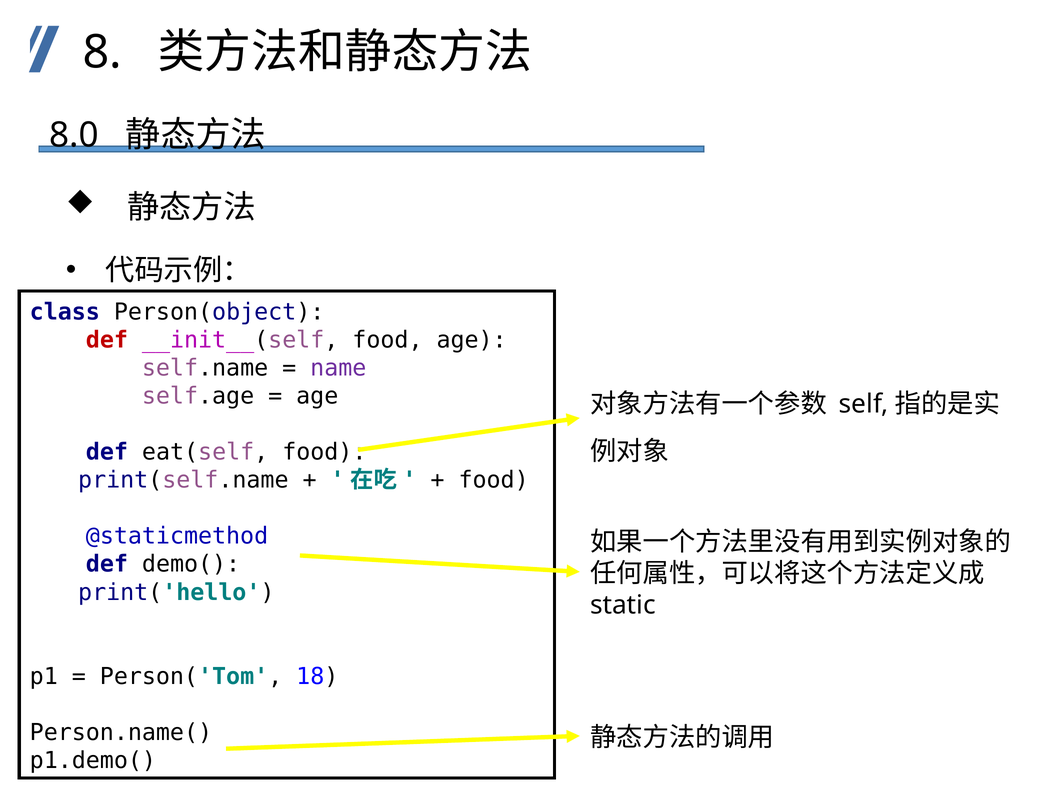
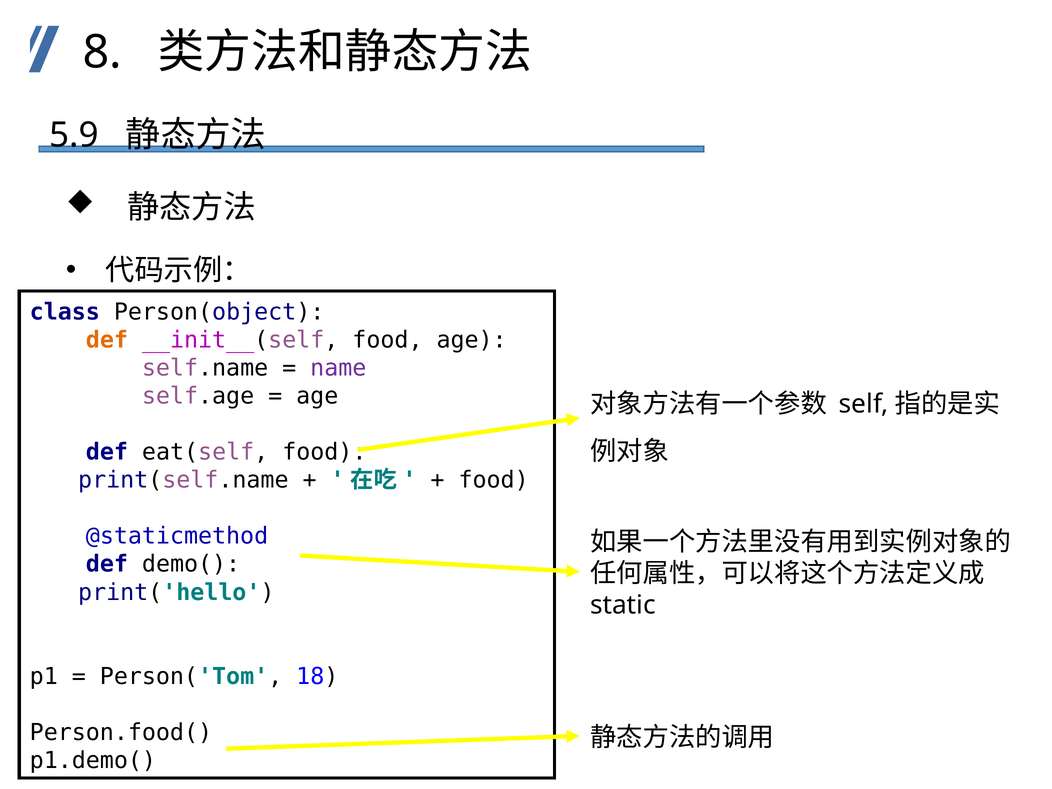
8.0: 8.0 -> 5.9
def at (107, 340) colour: red -> orange
Person.name(: Person.name( -> Person.food(
